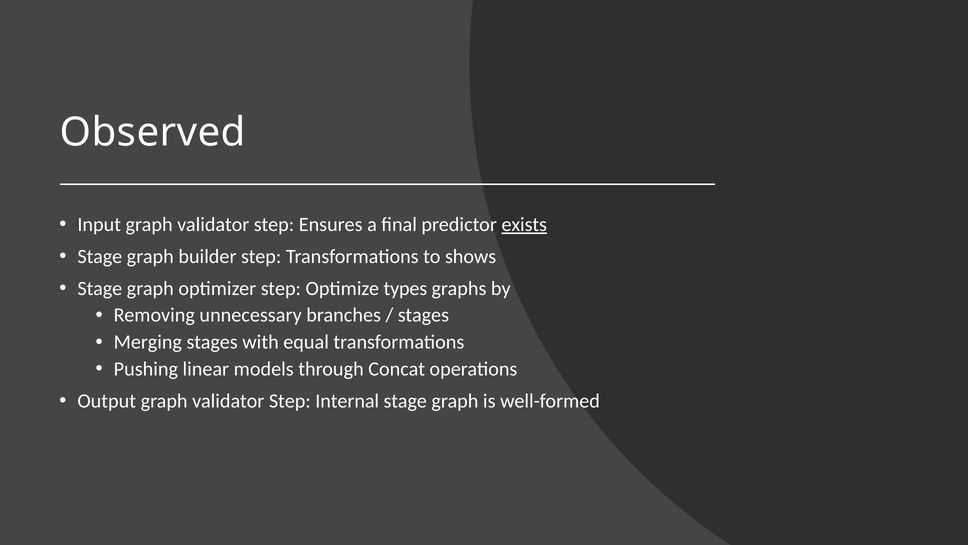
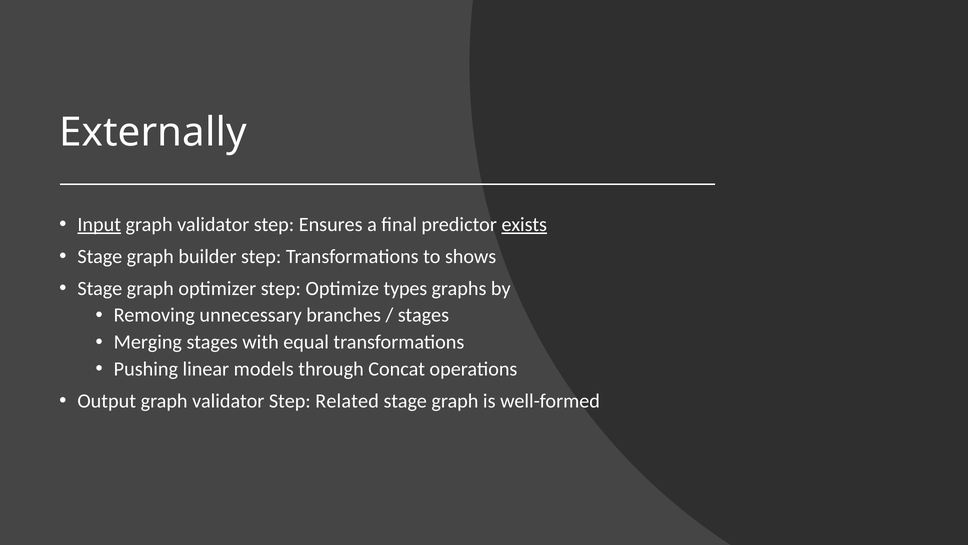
Observed: Observed -> Externally
Input underline: none -> present
Internal: Internal -> Related
